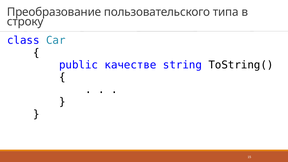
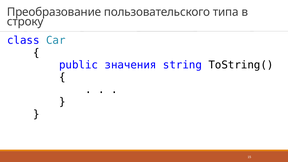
качестве: качестве -> значения
